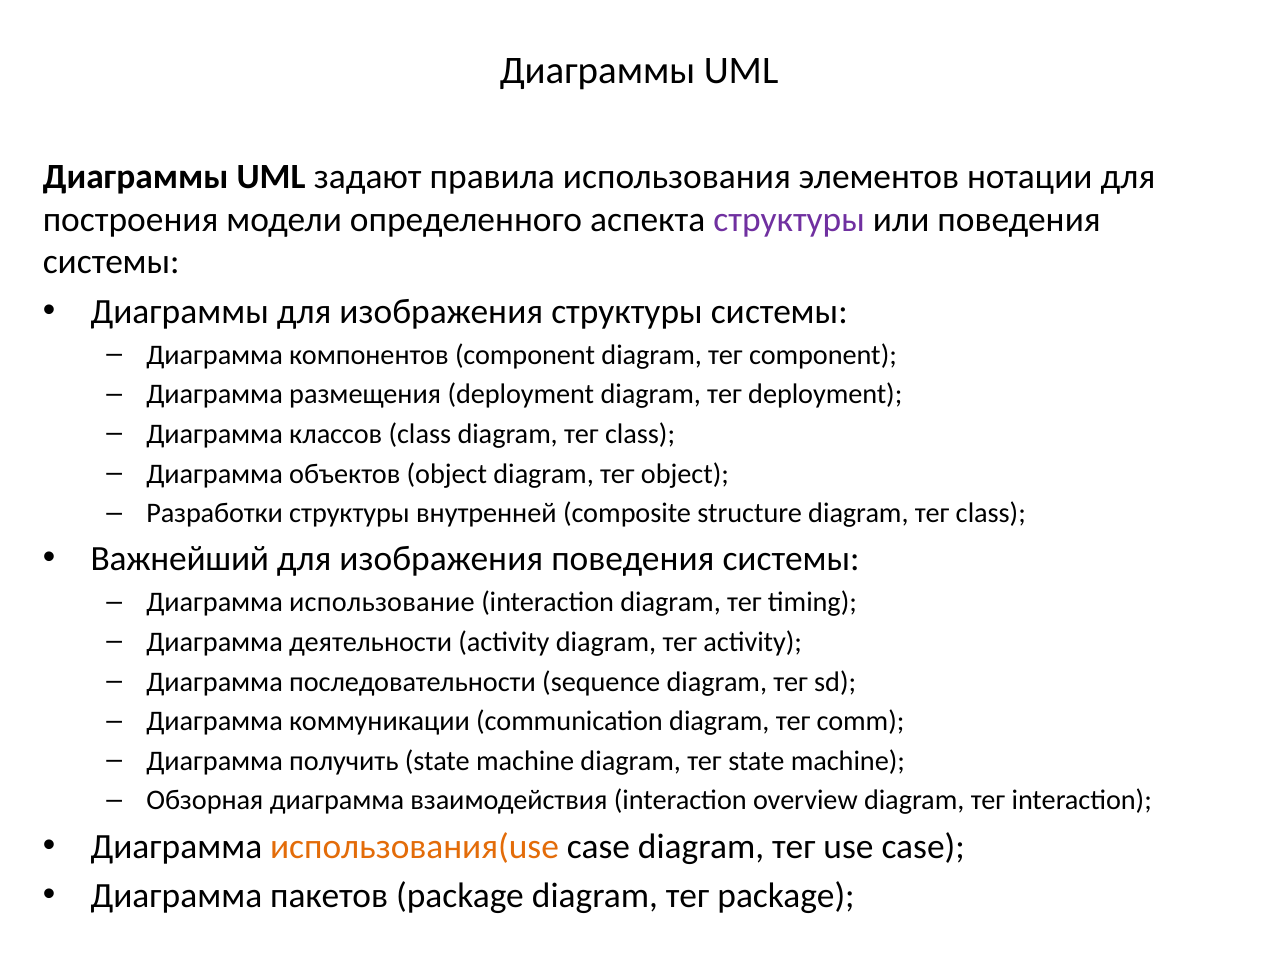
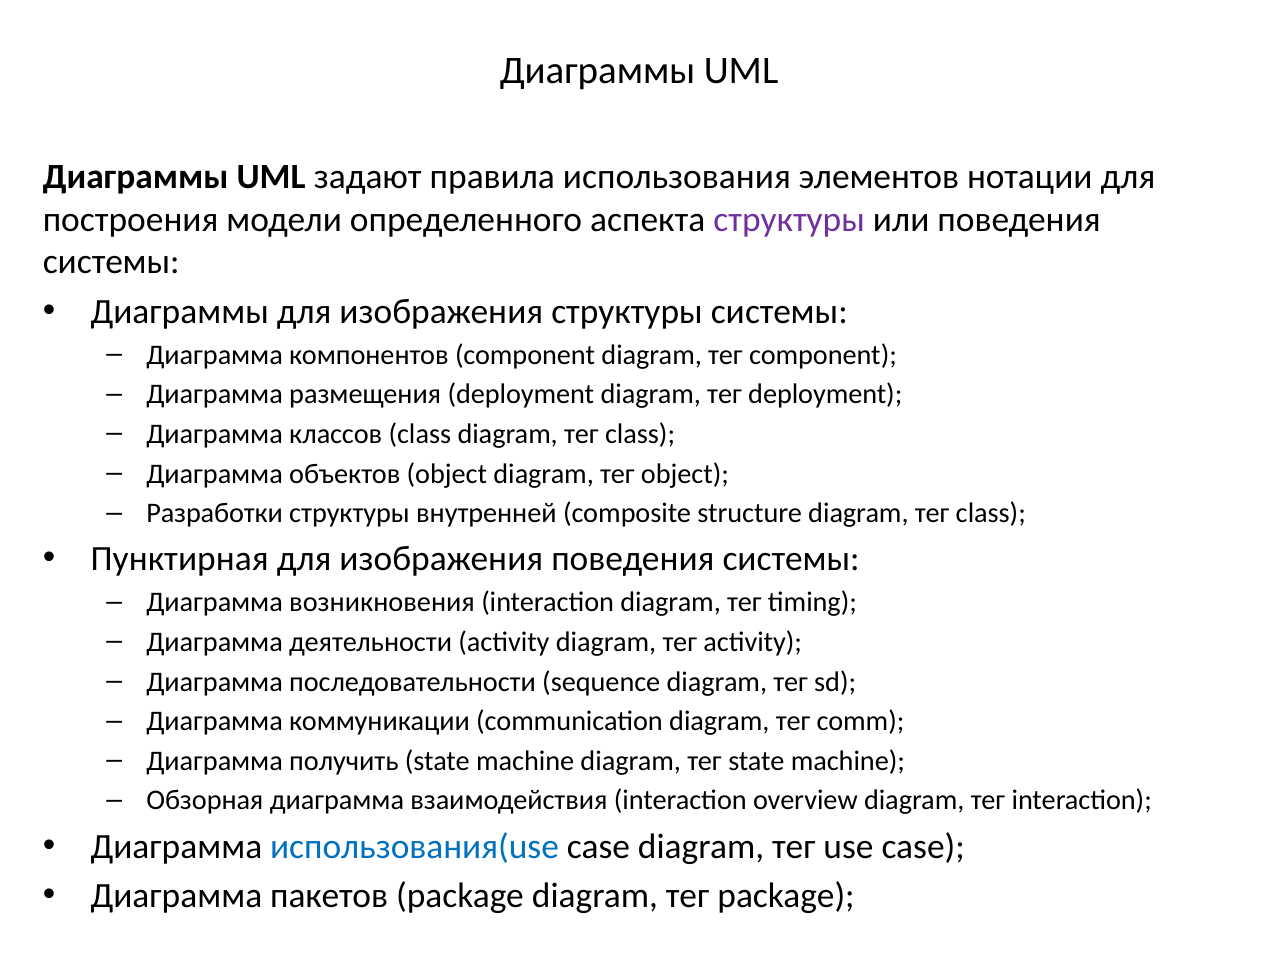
Важнейший: Важнейший -> Пунктирная
использование: использование -> возникновения
использования(use colour: orange -> blue
